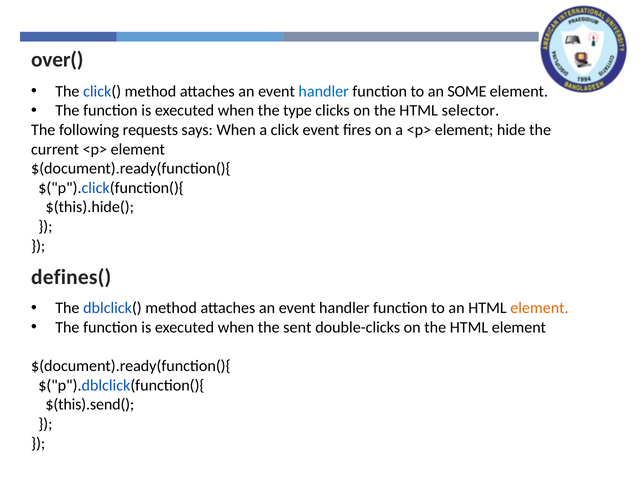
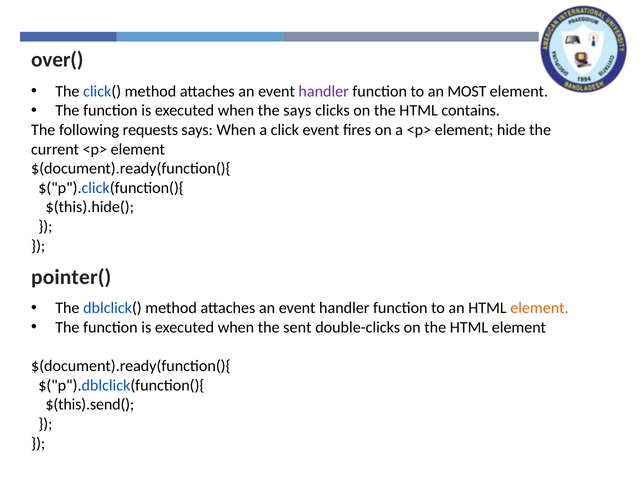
handler at (324, 91) colour: blue -> purple
SOME: SOME -> MOST
the type: type -> says
selector: selector -> contains
defines(: defines( -> pointer(
